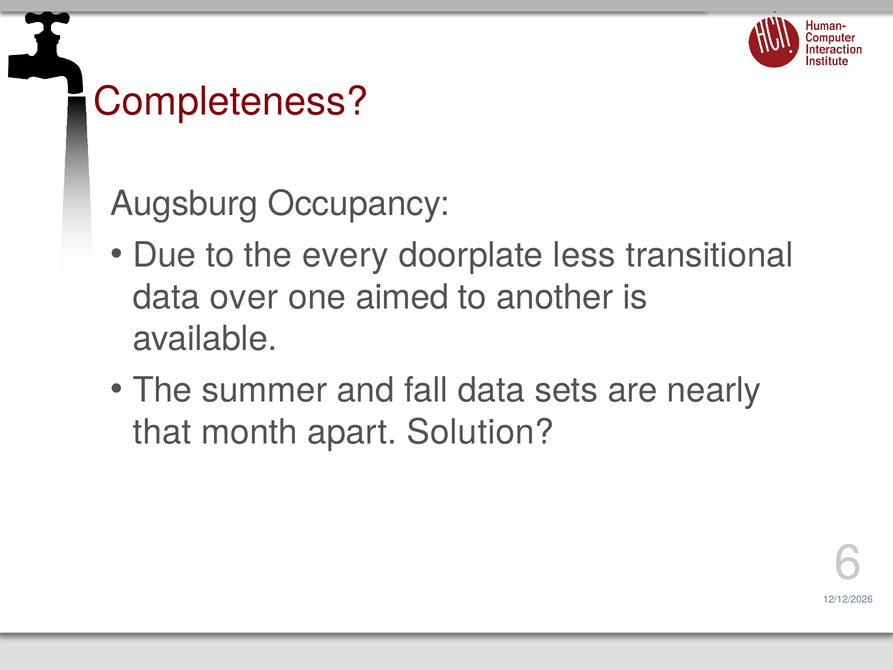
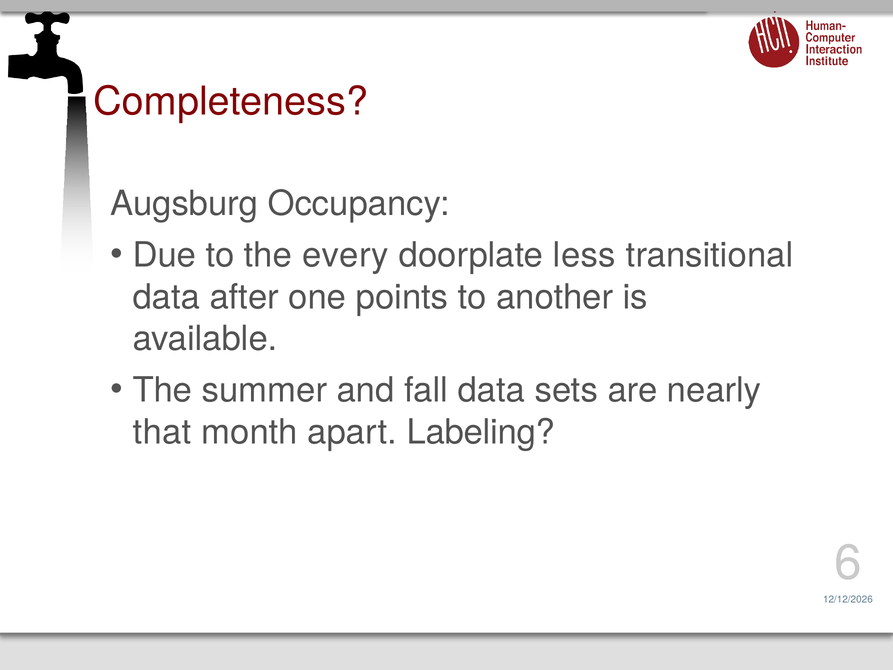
over: over -> after
aimed: aimed -> points
Solution: Solution -> Labeling
